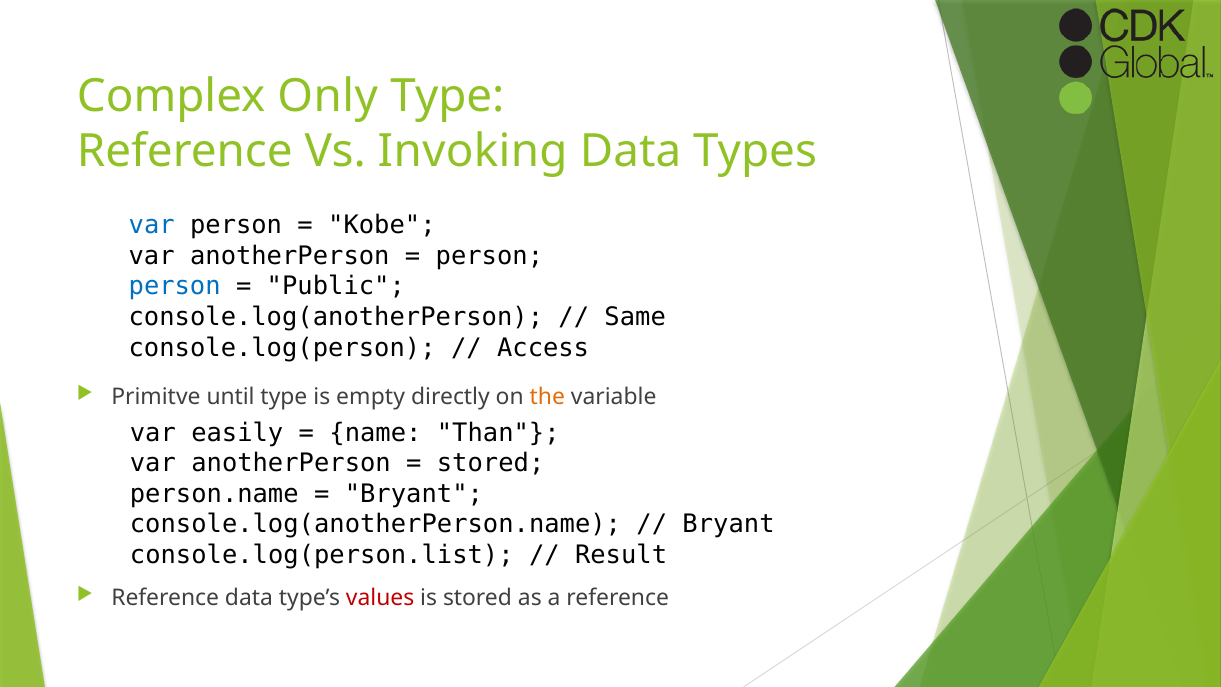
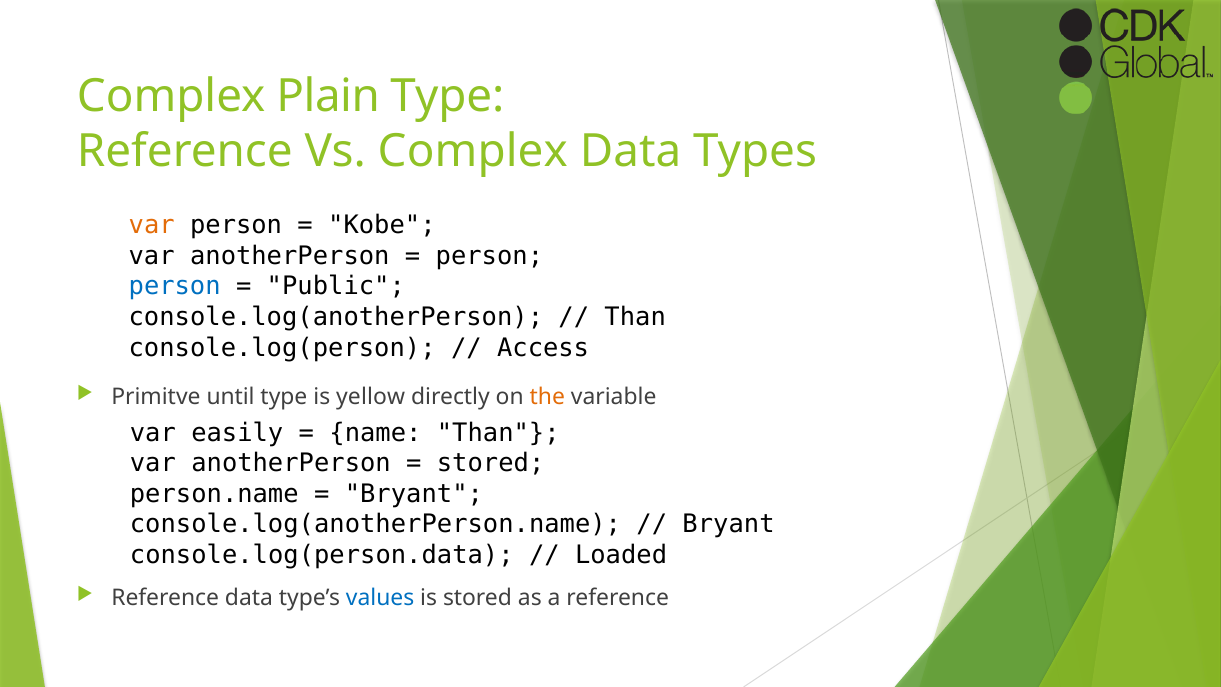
Only: Only -> Plain
Vs Invoking: Invoking -> Complex
var at (152, 225) colour: blue -> orange
Same at (635, 317): Same -> Than
empty: empty -> yellow
console.log(person.list: console.log(person.list -> console.log(person.data
Result: Result -> Loaded
values colour: red -> blue
